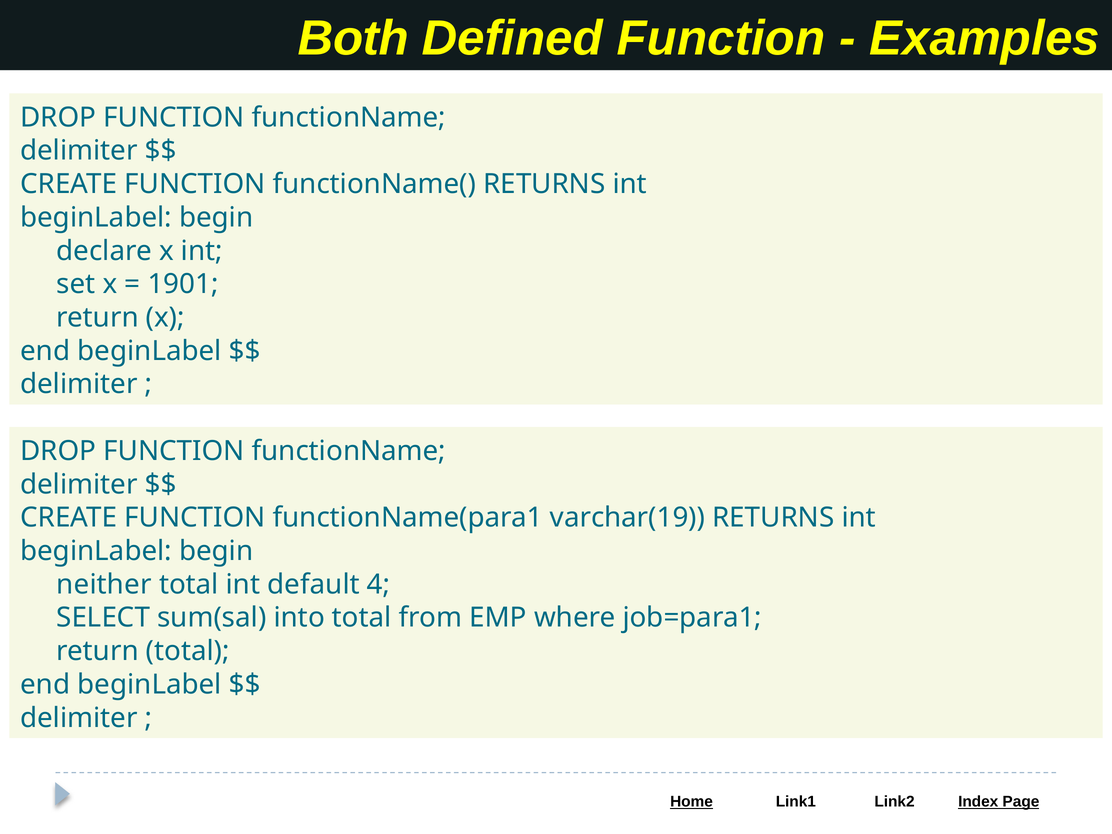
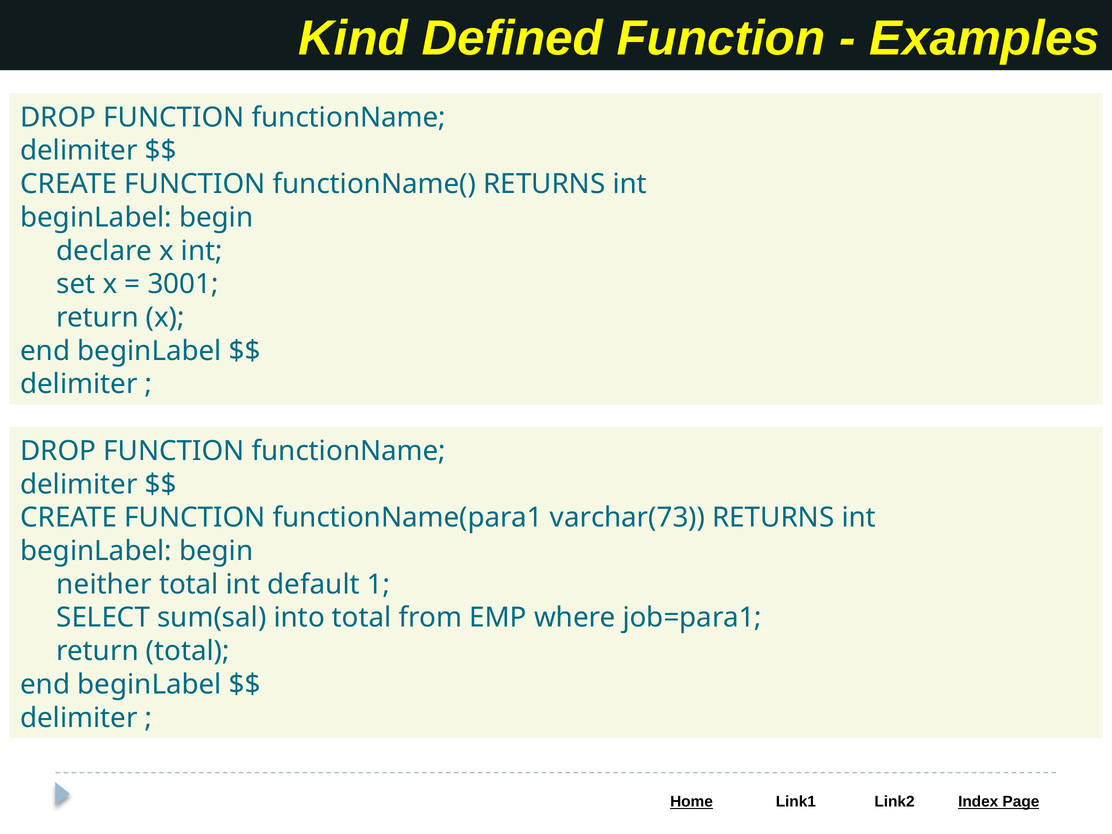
Both: Both -> Kind
1901: 1901 -> 3001
varchar(19: varchar(19 -> varchar(73
4: 4 -> 1
